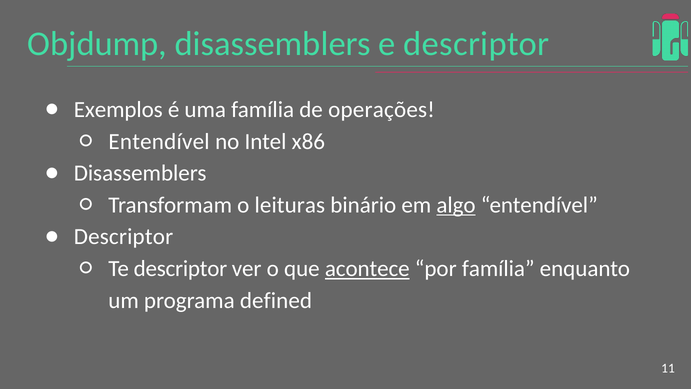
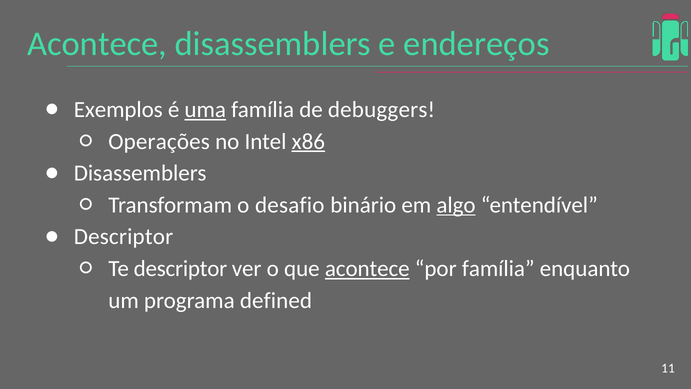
Objdump at (97, 44): Objdump -> Acontece
e descriptor: descriptor -> endereços
uma underline: none -> present
operações: operações -> debuggers
Entendível at (159, 141): Entendível -> Operações
x86 underline: none -> present
leituras: leituras -> desafio
